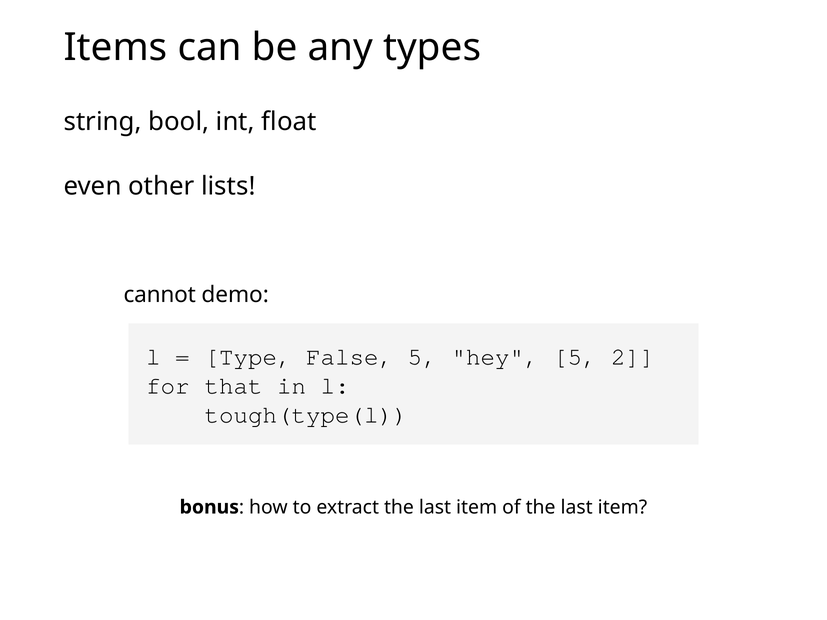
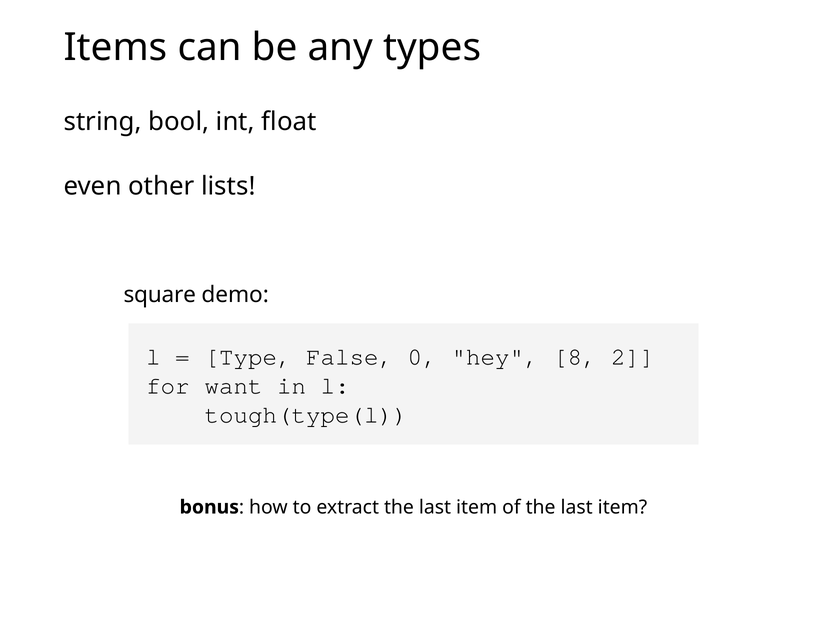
cannot: cannot -> square
False 5: 5 -> 0
hey 5: 5 -> 8
that: that -> want
